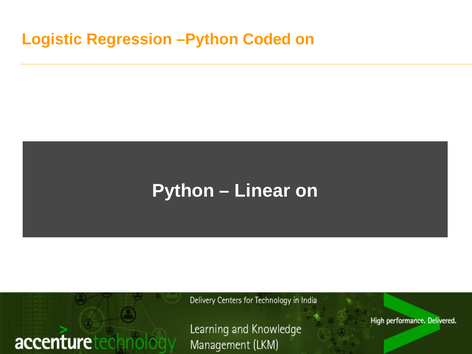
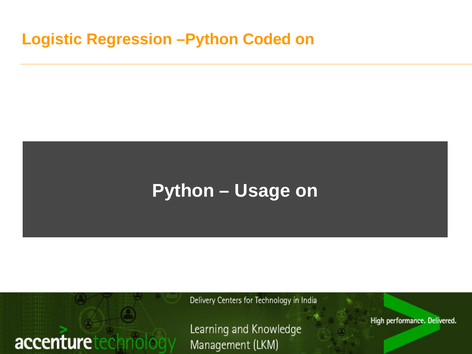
Linear: Linear -> Usage
